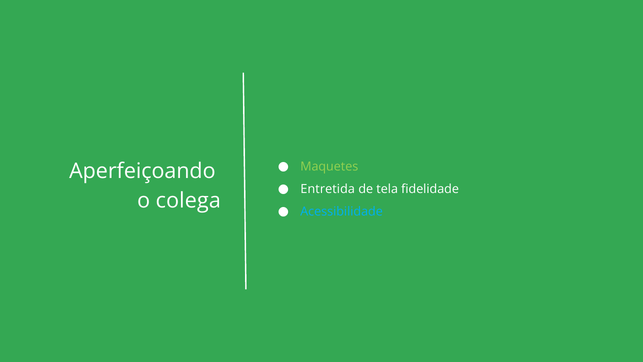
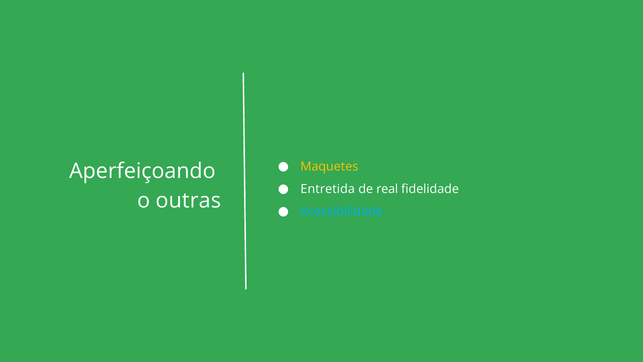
Maquetes colour: light green -> yellow
tela: tela -> real
colega: colega -> outras
